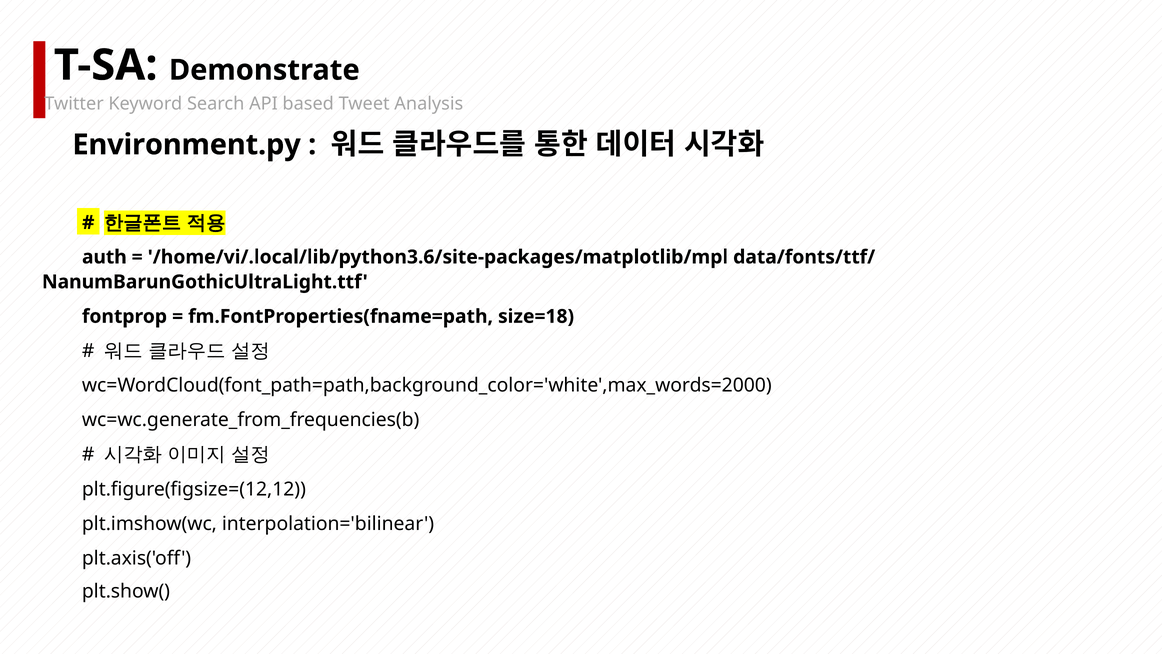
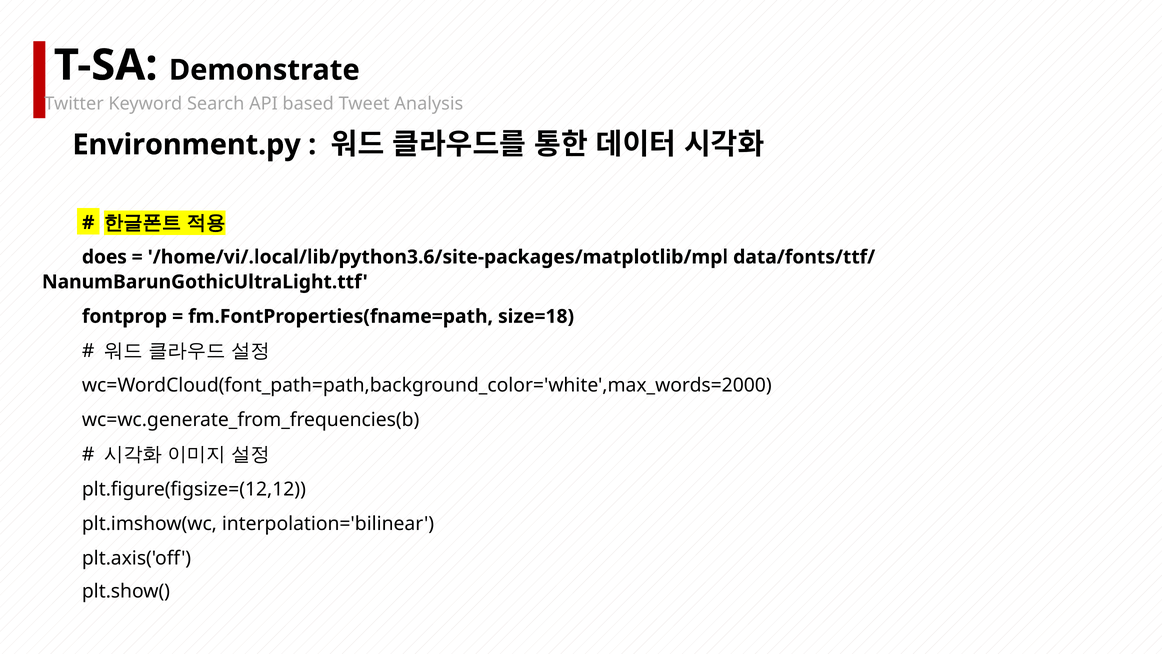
auth: auth -> does
